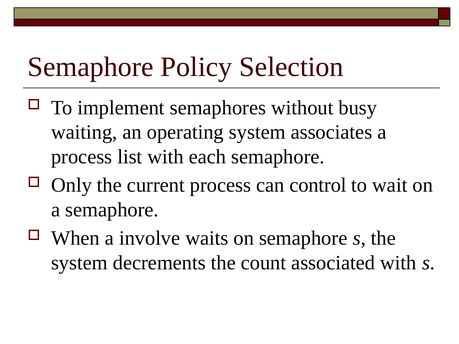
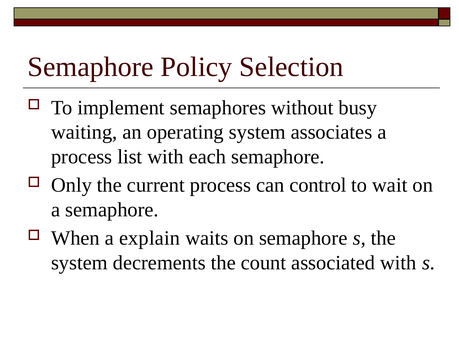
involve: involve -> explain
